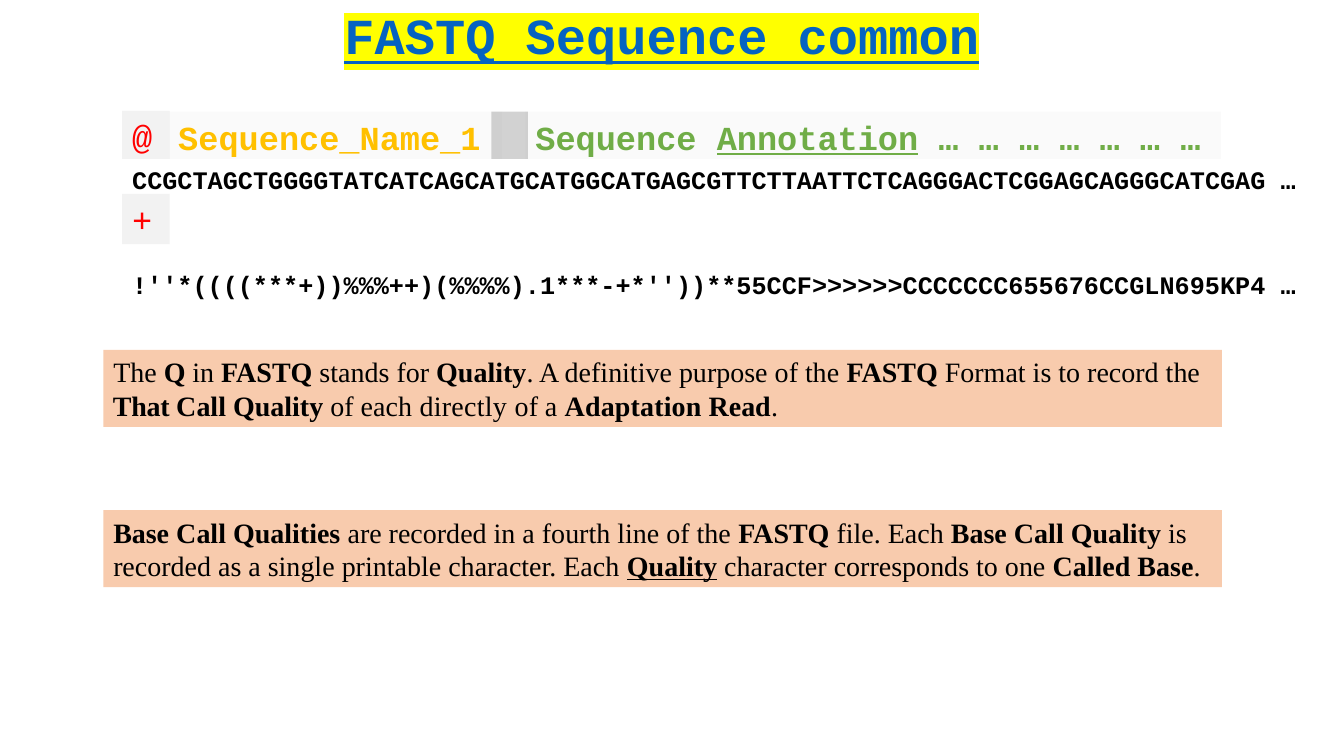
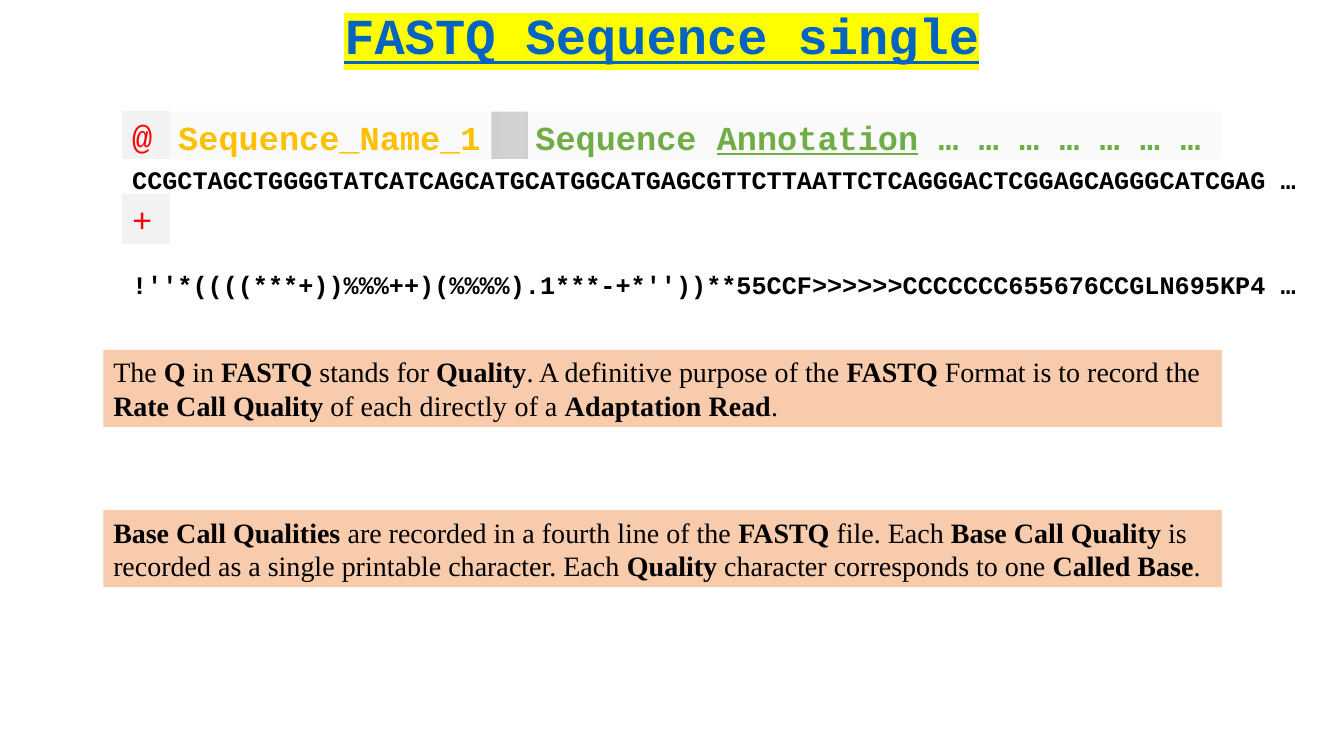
Sequence common: common -> single
That: That -> Rate
Quality at (672, 567) underline: present -> none
